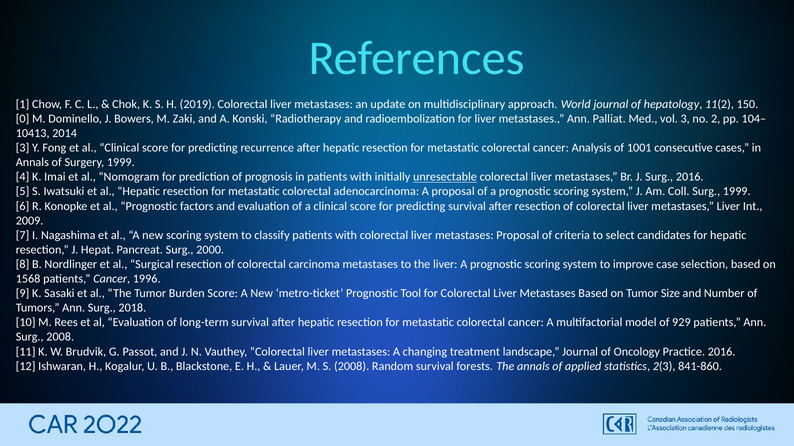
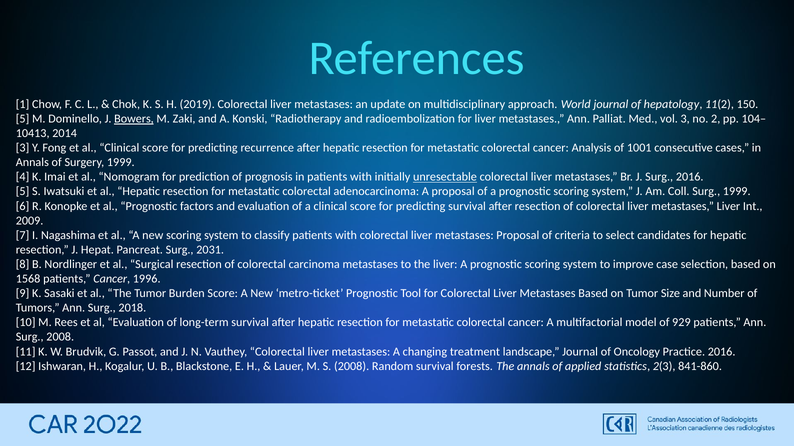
0 at (23, 119): 0 -> 5
Bowers underline: none -> present
2000: 2000 -> 2031
